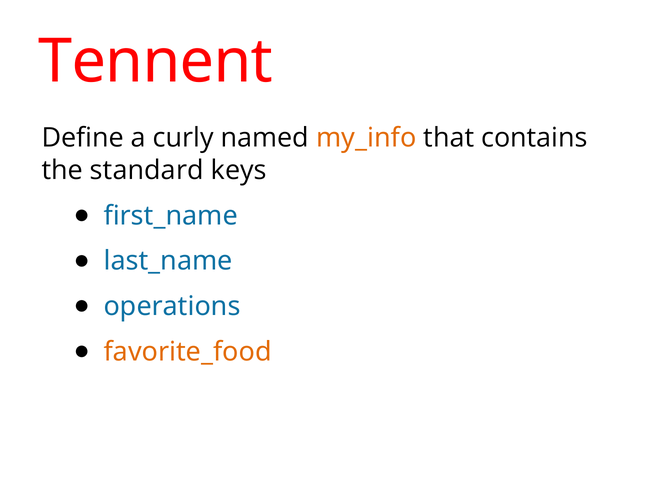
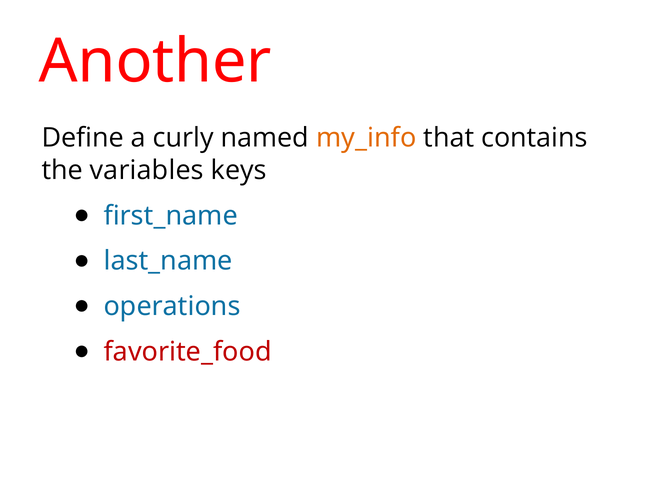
Tennent: Tennent -> Another
standard: standard -> variables
favorite_food colour: orange -> red
